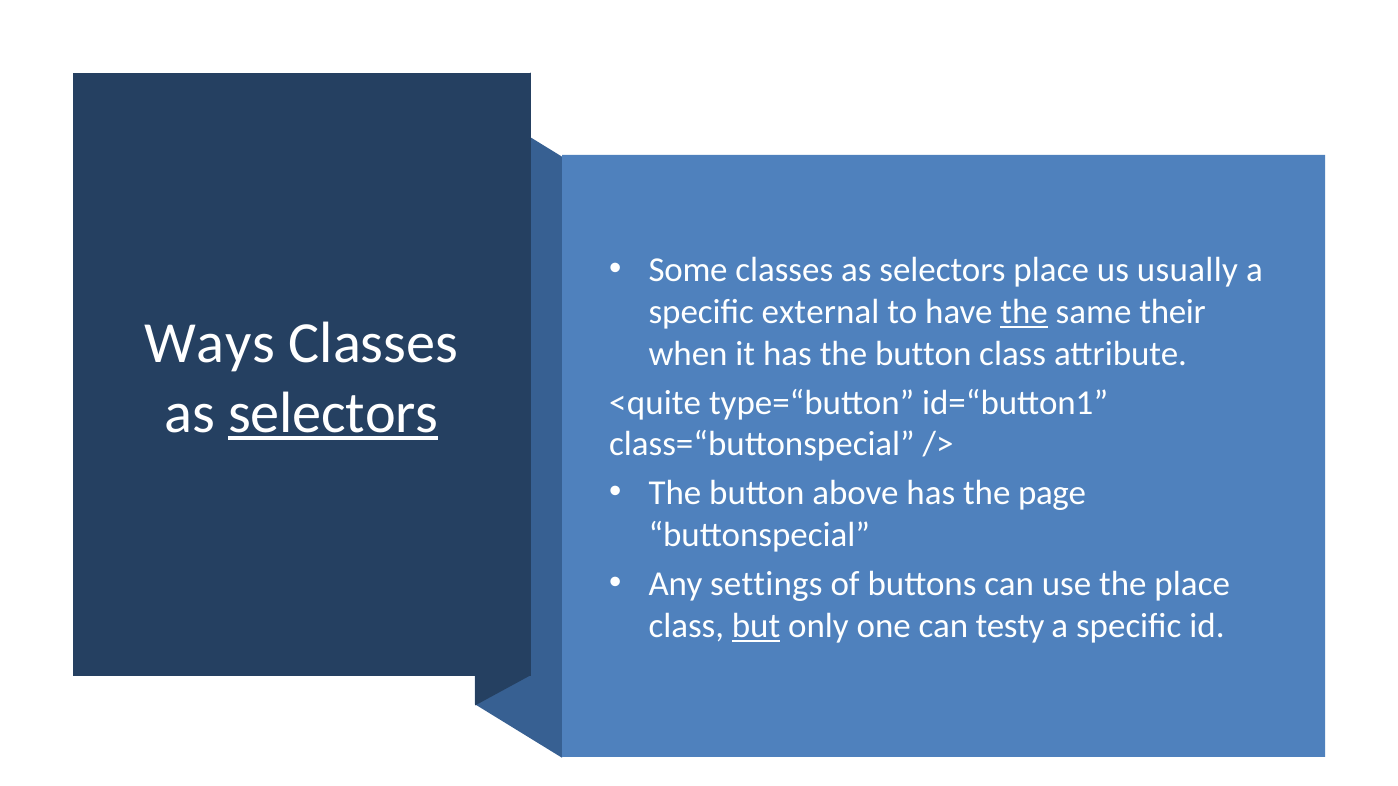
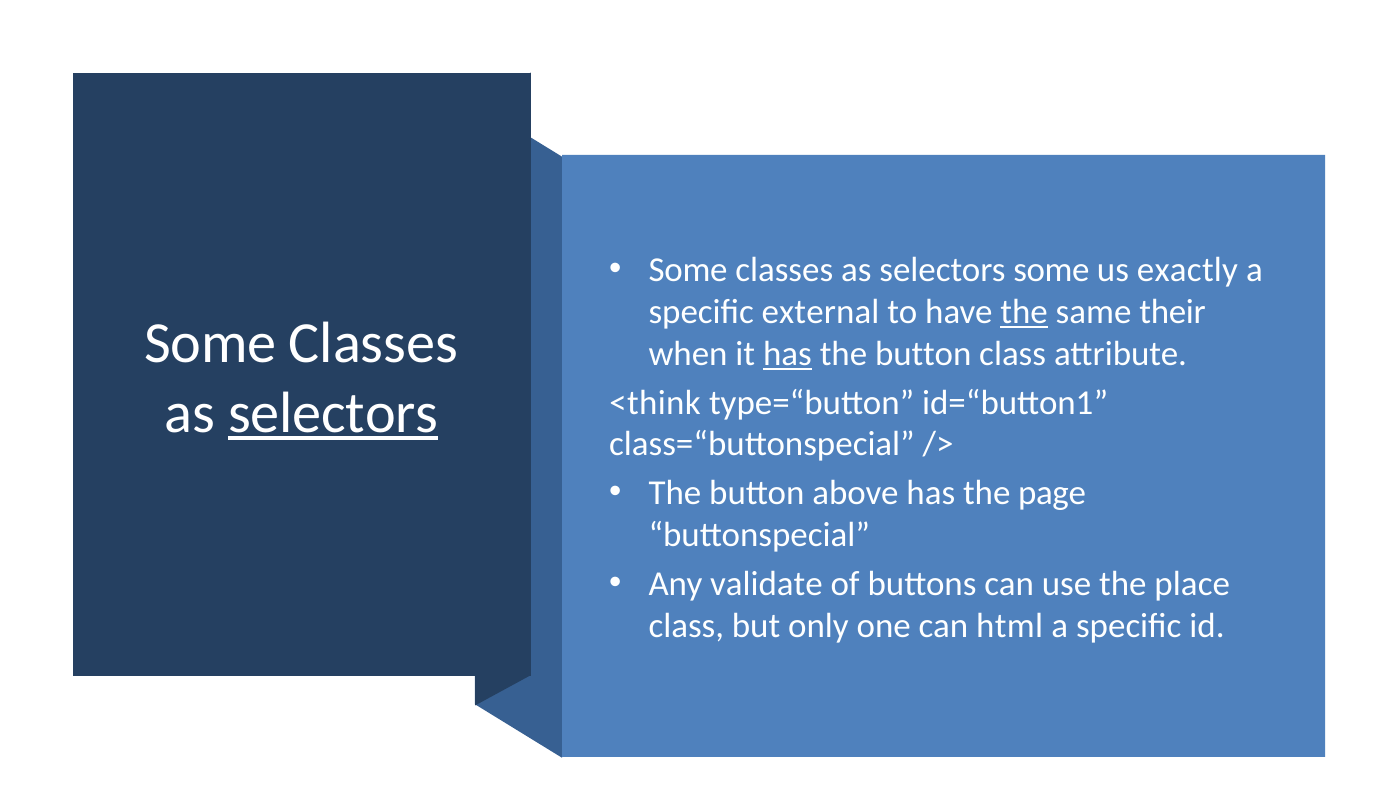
selectors place: place -> some
usually: usually -> exactly
Ways at (210, 343): Ways -> Some
has at (787, 354) underline: none -> present
<quite: <quite -> <think
settings: settings -> validate
but underline: present -> none
testy: testy -> html
